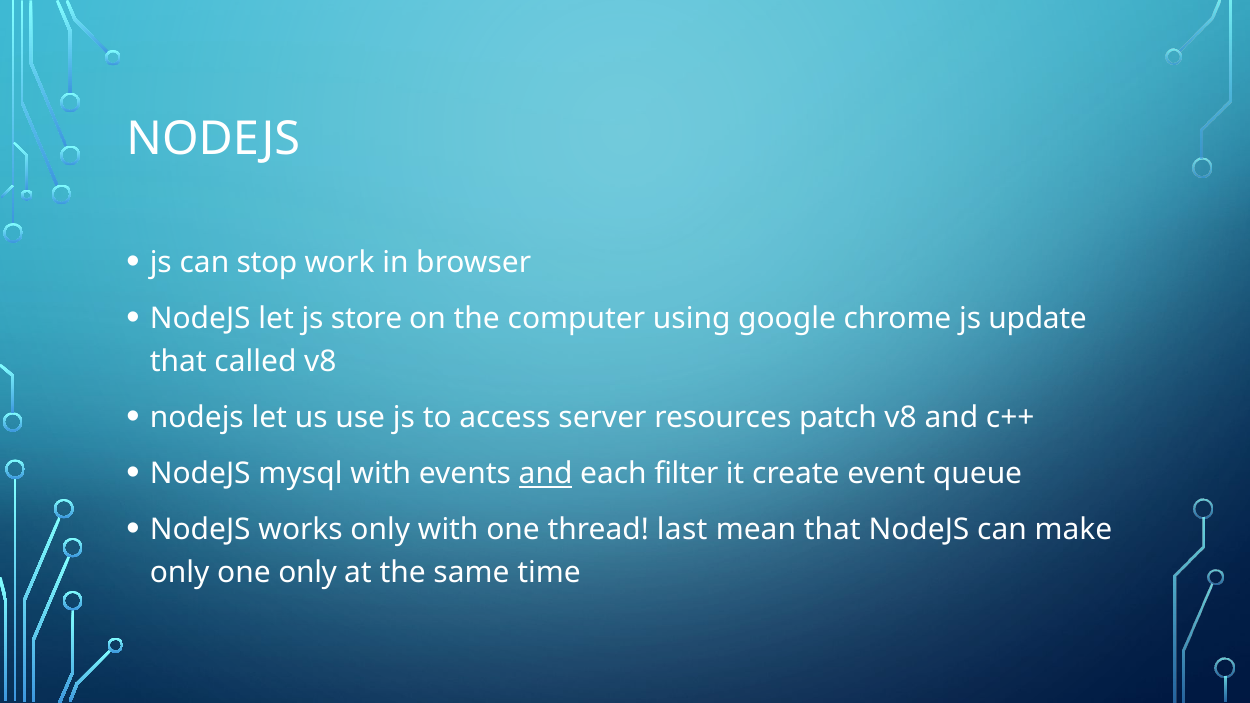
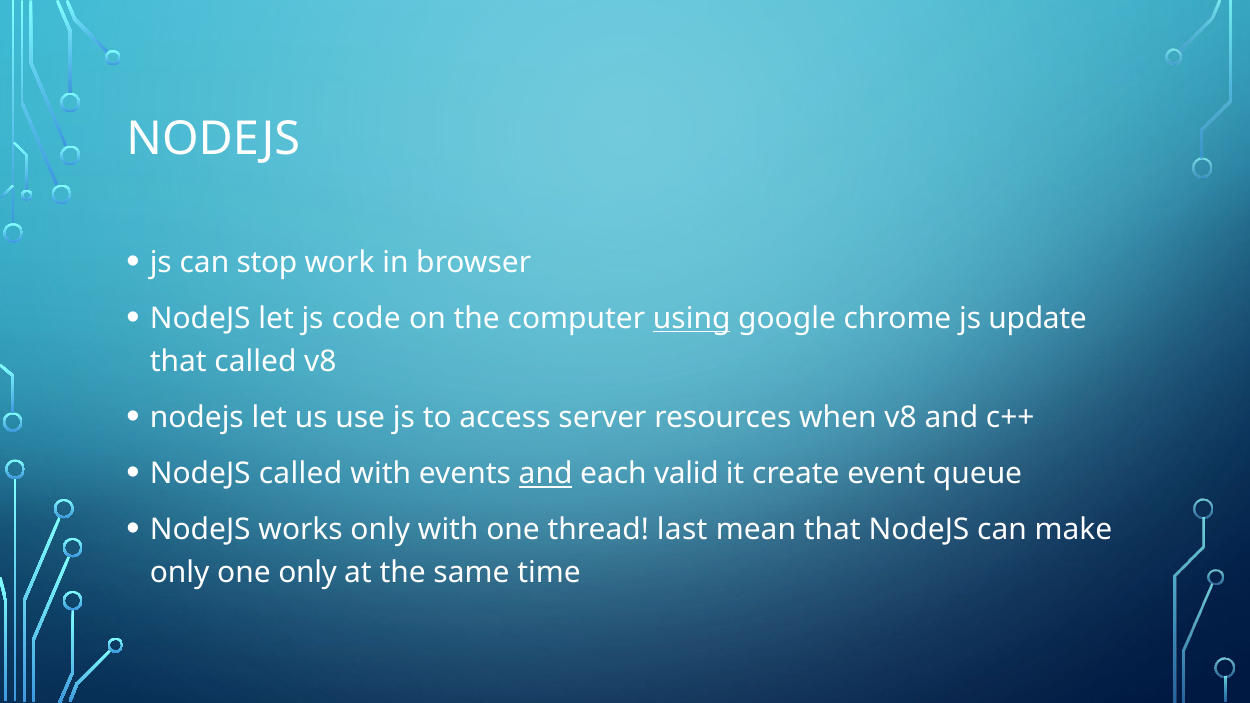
store: store -> code
using underline: none -> present
patch: patch -> when
NodeJS mysql: mysql -> called
filter: filter -> valid
